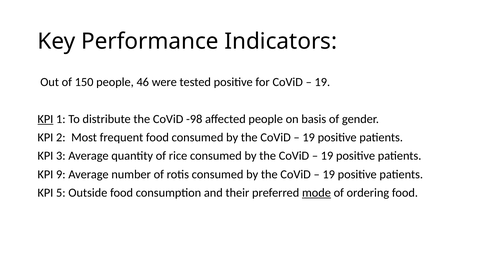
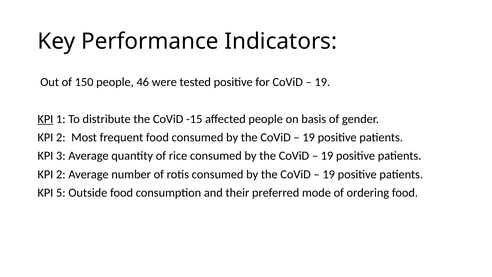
-98: -98 -> -15
9 at (61, 174): 9 -> 2
mode underline: present -> none
